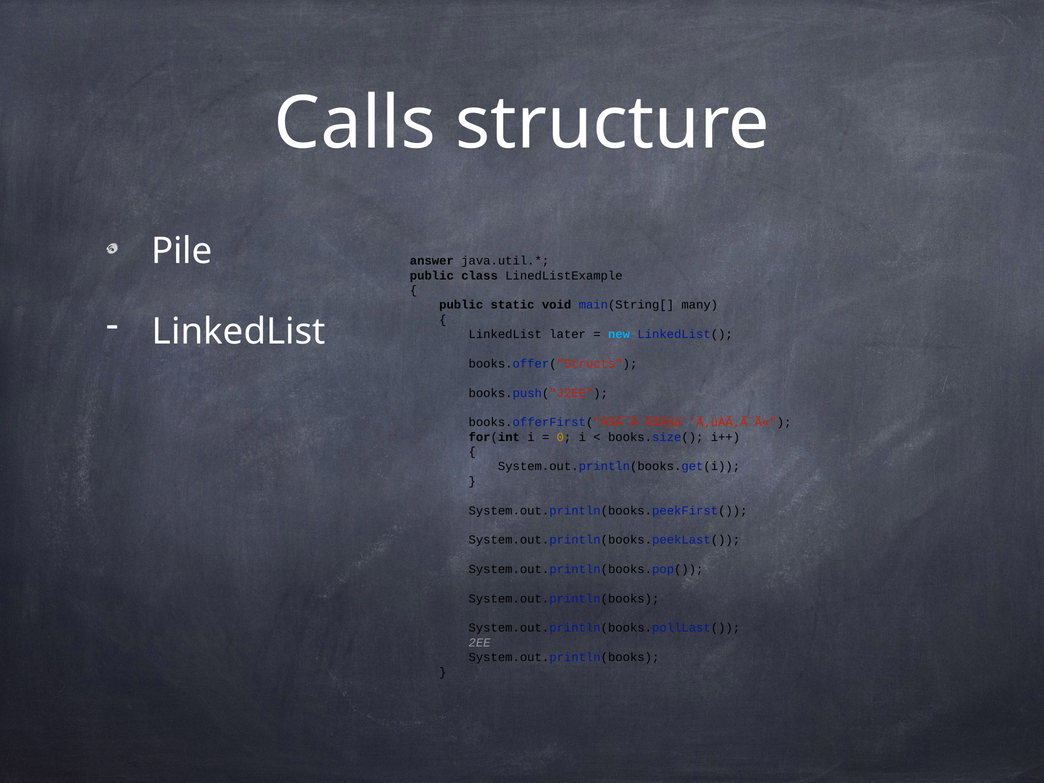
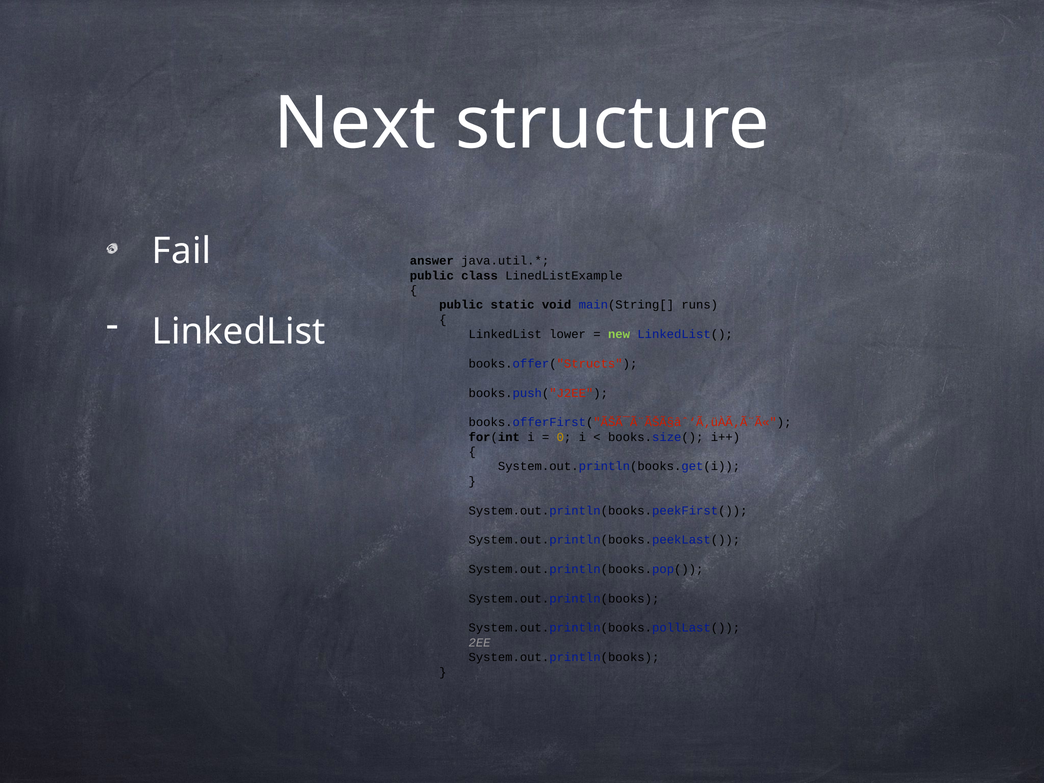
Calls: Calls -> Next
Pile: Pile -> Fail
many: many -> runs
later: later -> lower
new colour: light blue -> light green
